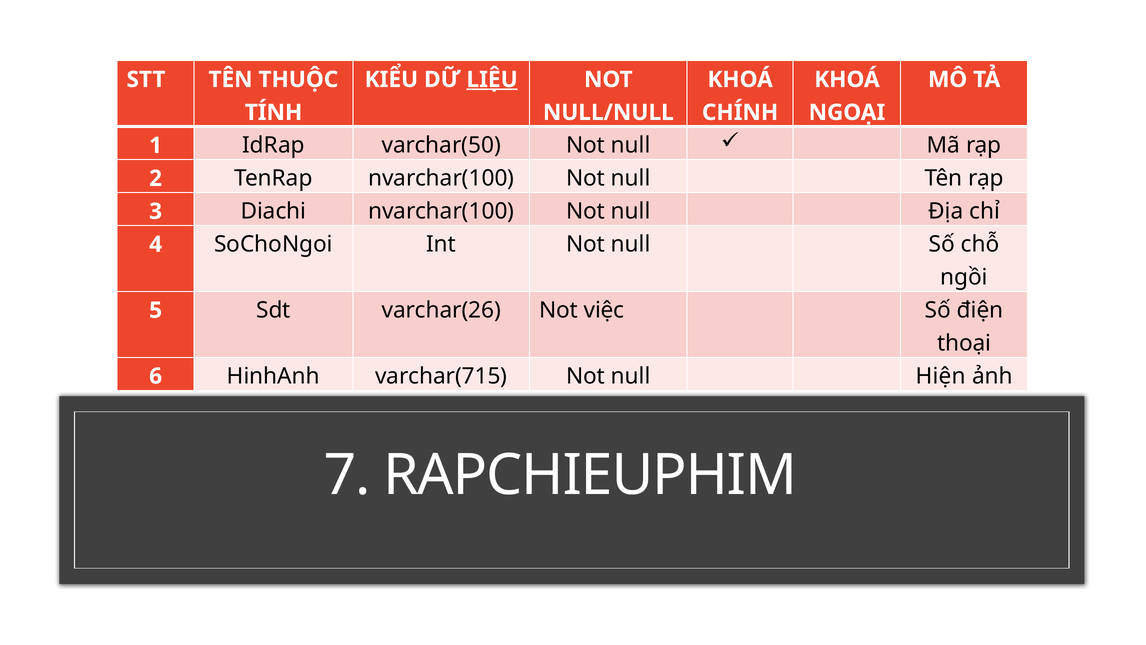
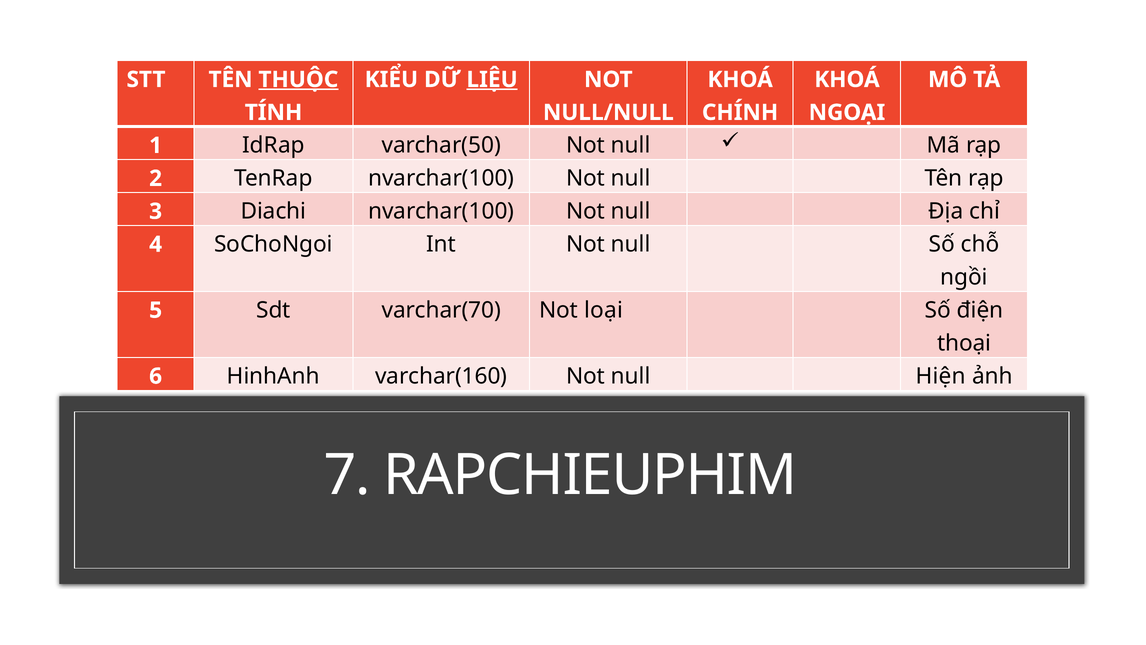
THUỘC underline: none -> present
varchar(26: varchar(26 -> varchar(70
việc: việc -> loại
varchar(715: varchar(715 -> varchar(160
